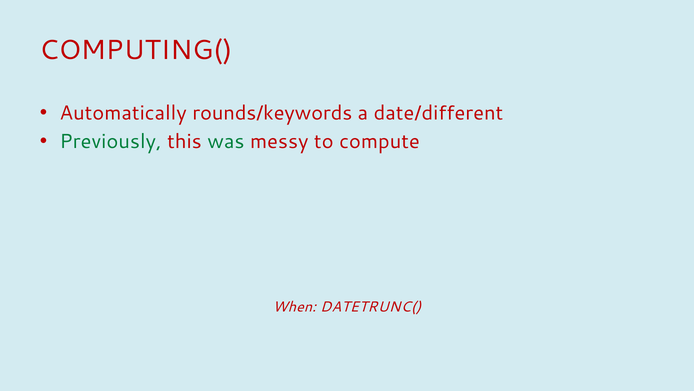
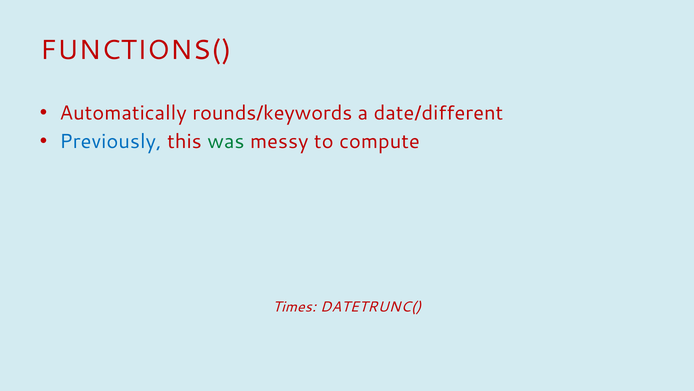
COMPUTING(: COMPUTING( -> FUNCTIONS(
Previously colour: green -> blue
When: When -> Times
